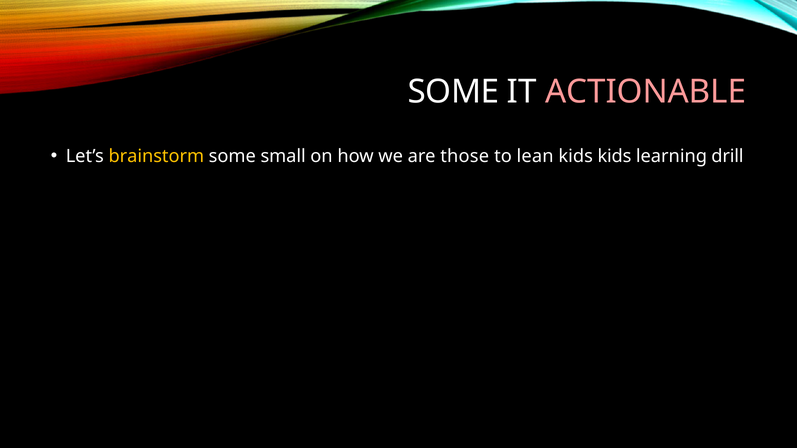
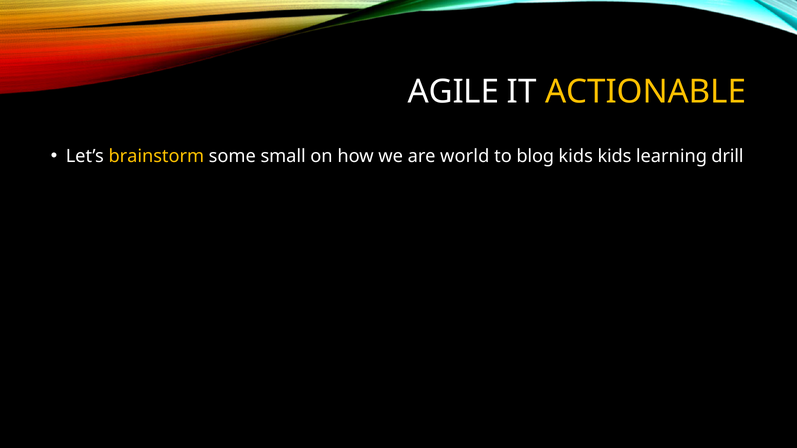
SOME at (453, 92): SOME -> AGILE
ACTIONABLE colour: pink -> yellow
those: those -> world
lean: lean -> blog
